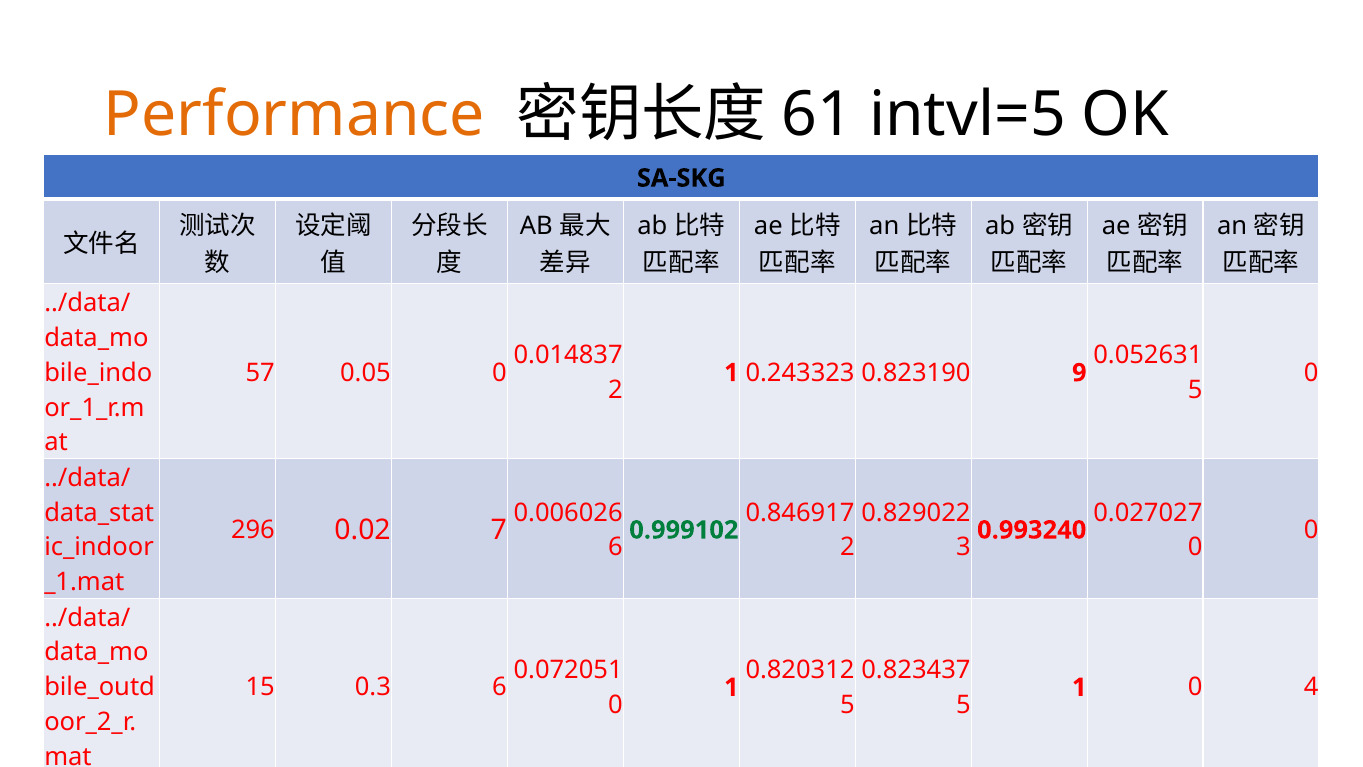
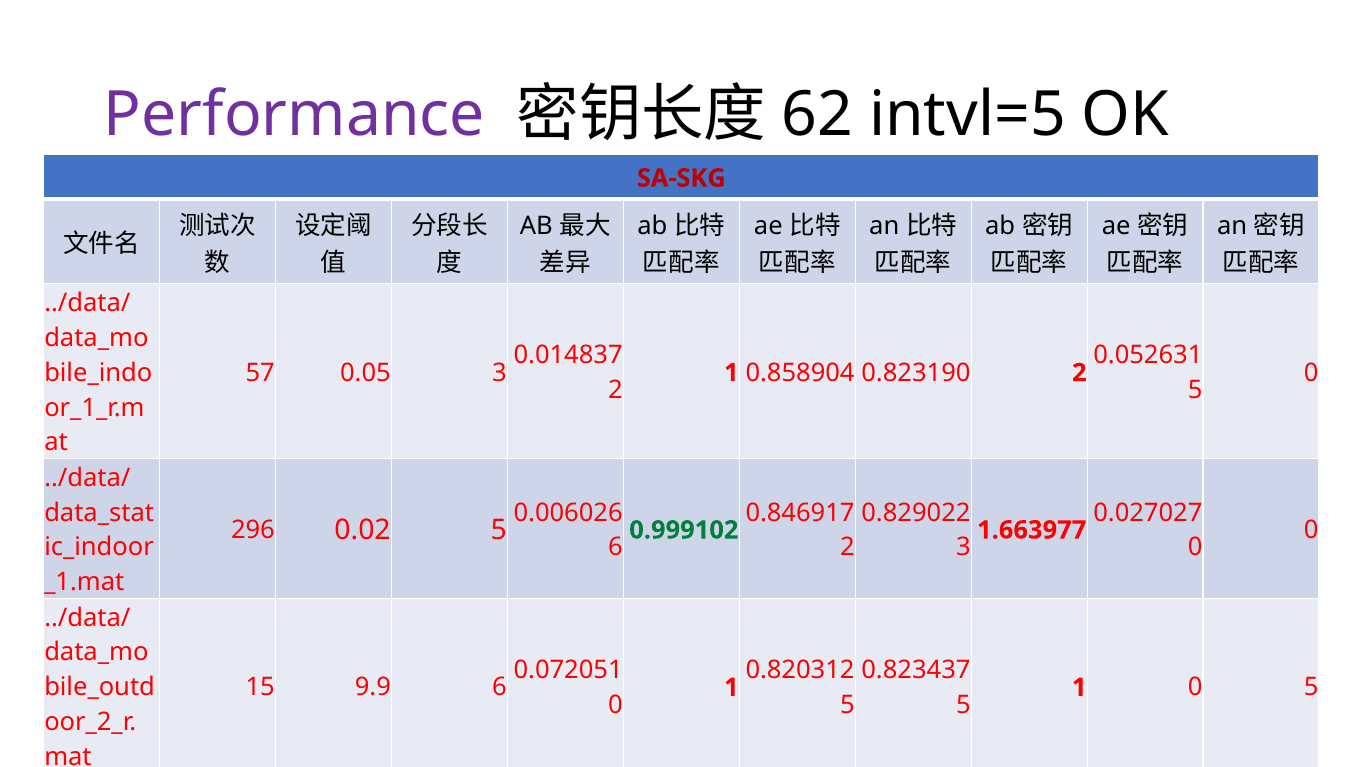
Performance colour: orange -> purple
61: 61 -> 62
SA-SKG colour: black -> red
0.05 0: 0 -> 3
0.243323: 0.243323 -> 0.858904
0.823190 9: 9 -> 2
0.02 7: 7 -> 5
0.993240: 0.993240 -> 1.663977
0.3: 0.3 -> 9.9
0 4: 4 -> 5
